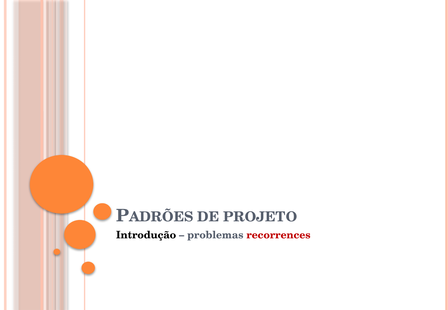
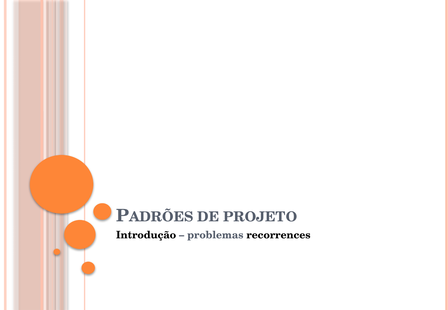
recorrences colour: red -> black
